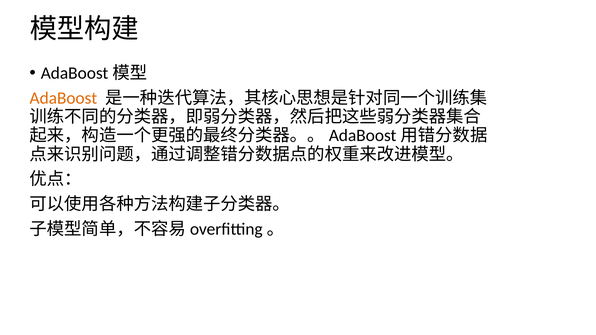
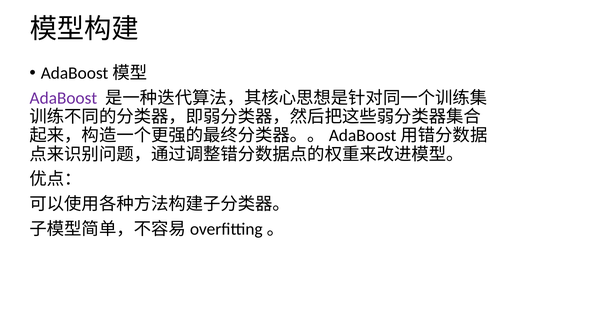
AdaBoost colour: orange -> purple
